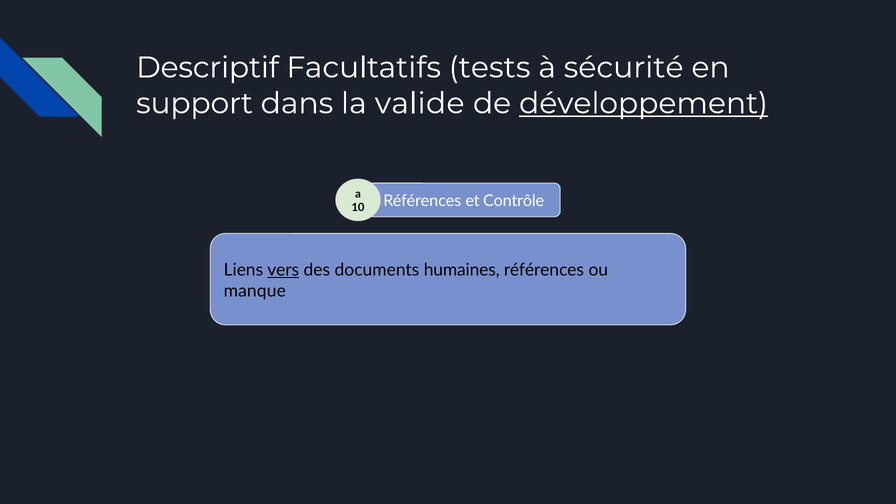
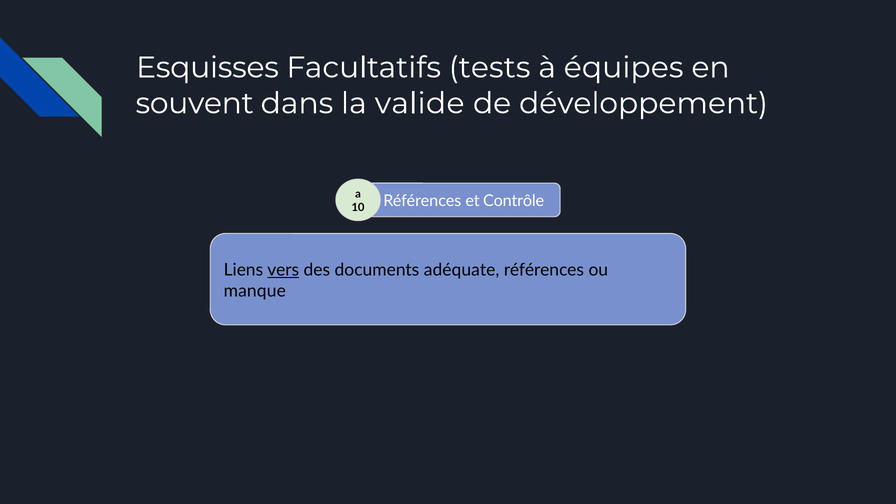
Descriptif: Descriptif -> Esquisses
sécurité: sécurité -> équipes
support: support -> souvent
développement underline: present -> none
humaines: humaines -> adéquate
